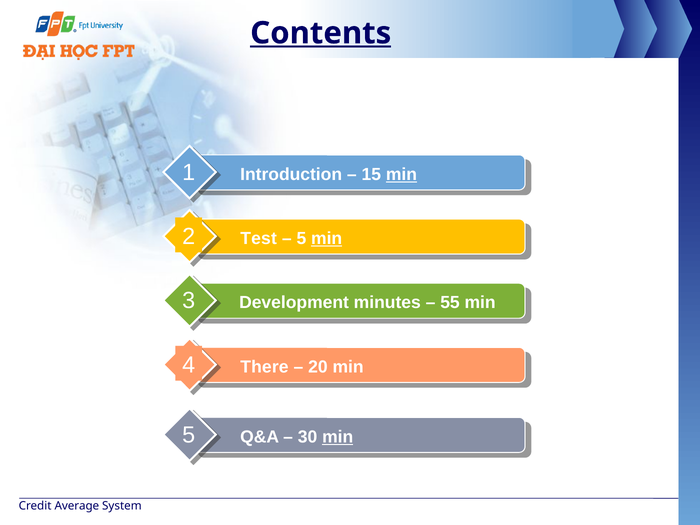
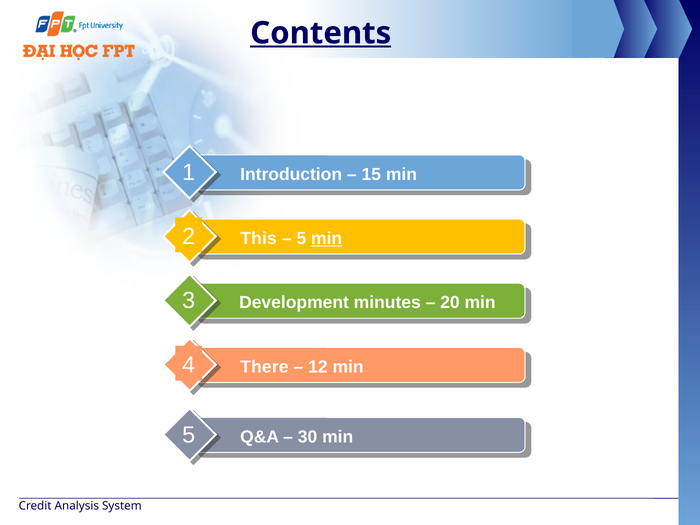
min at (401, 174) underline: present -> none
Test: Test -> This
55: 55 -> 20
20: 20 -> 12
min at (338, 437) underline: present -> none
Average: Average -> Analysis
